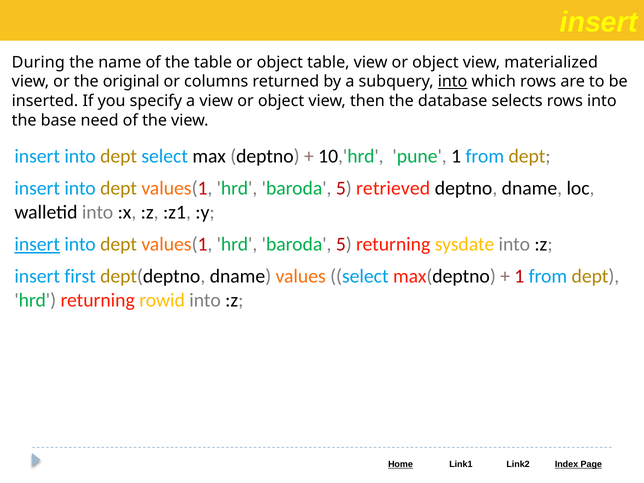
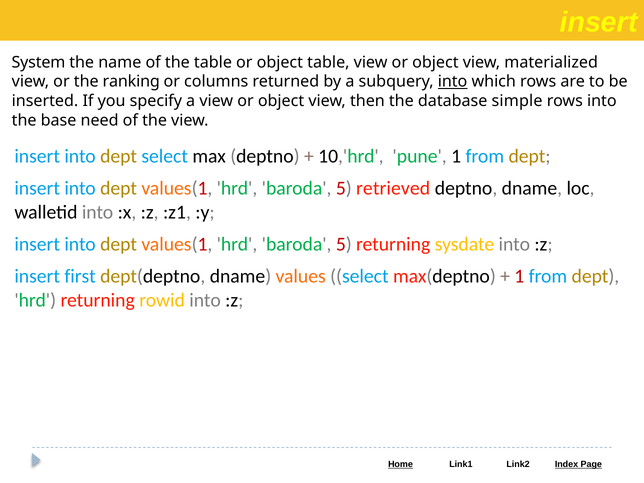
During: During -> System
original: original -> ranking
selects: selects -> simple
insert at (37, 244) underline: present -> none
